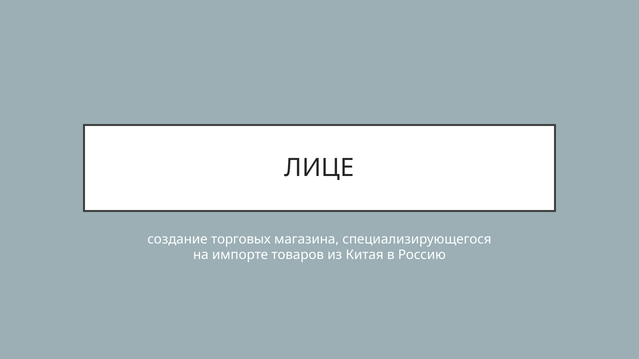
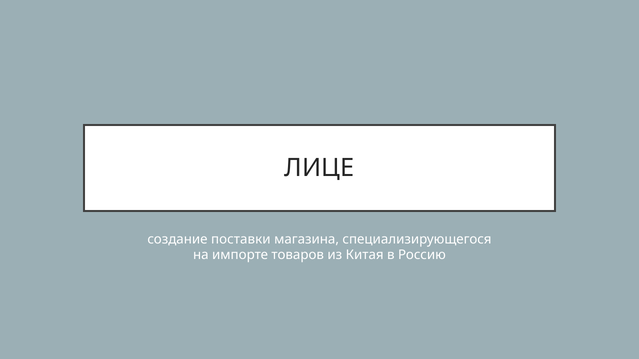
торговых: торговых -> поставки
